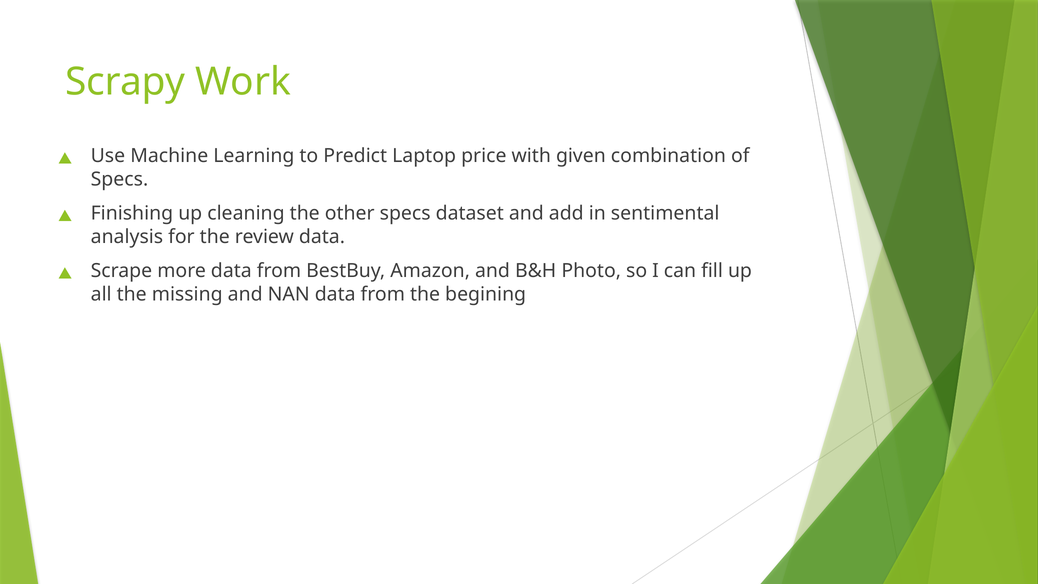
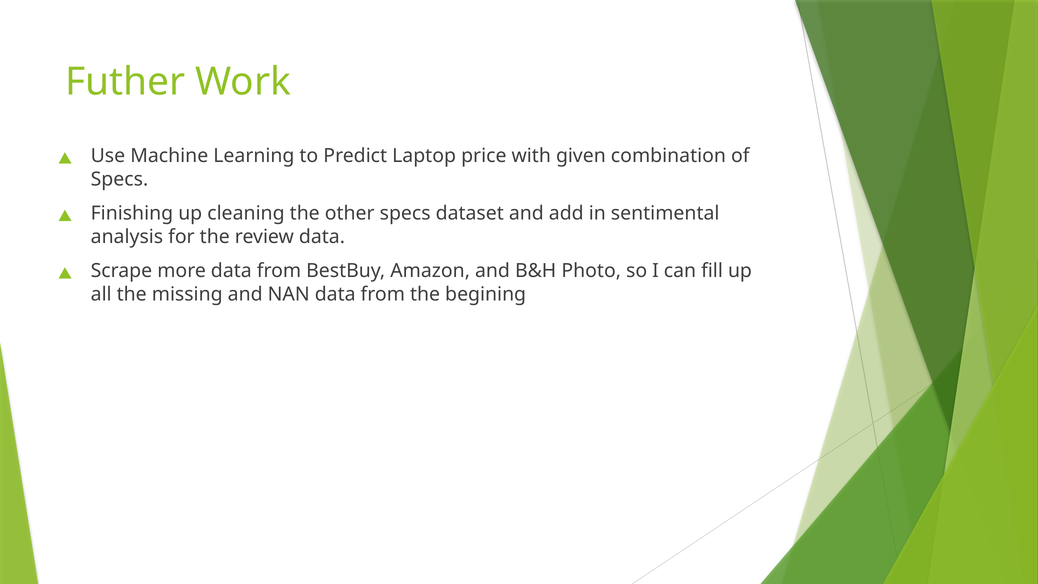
Scrapy: Scrapy -> Futher
